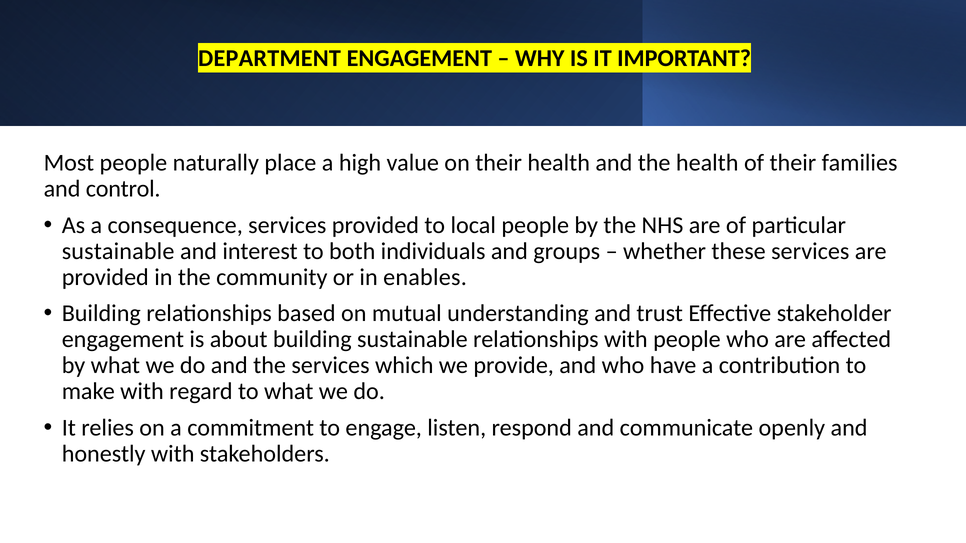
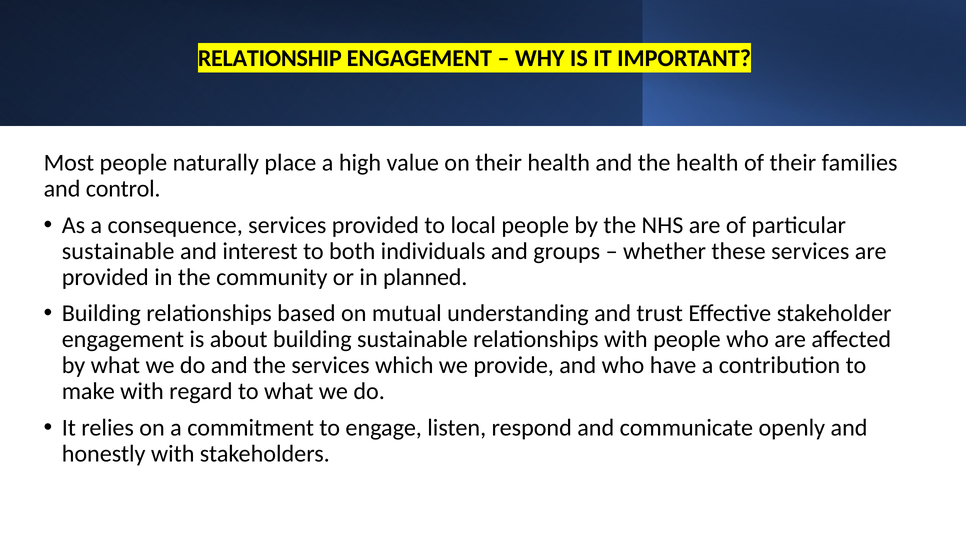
DEPARTMENT: DEPARTMENT -> RELATIONSHIP
enables: enables -> planned
